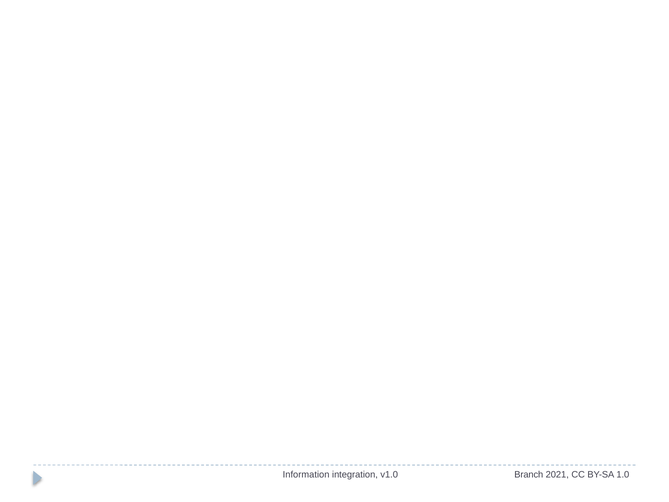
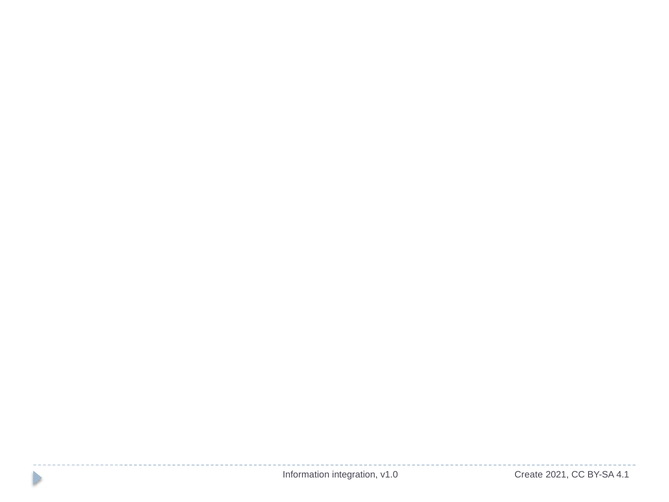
Branch: Branch -> Create
1.0: 1.0 -> 4.1
